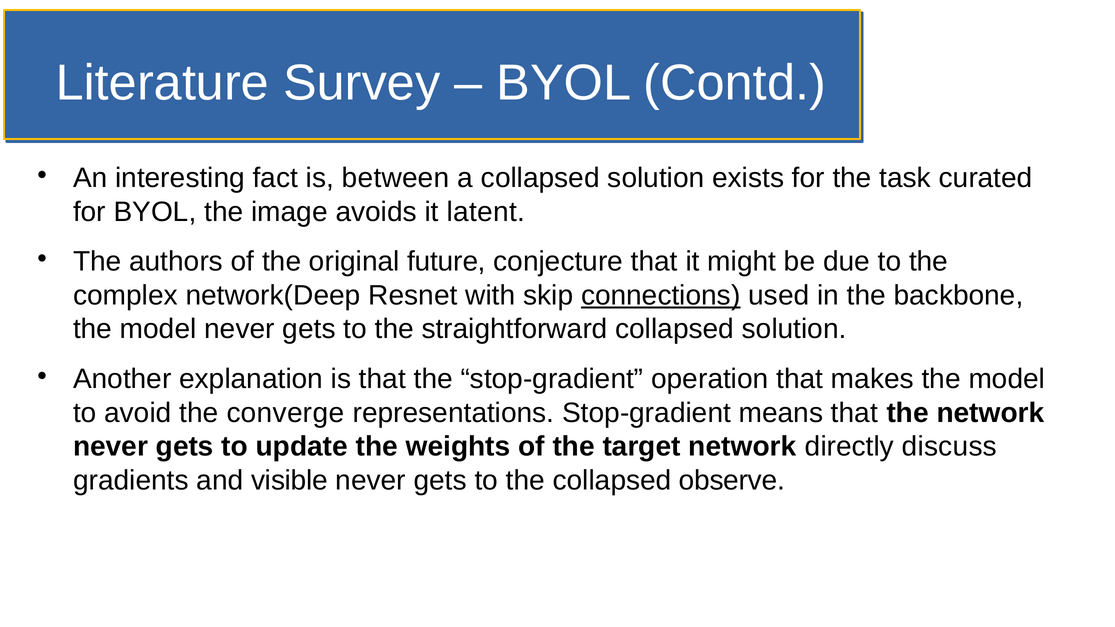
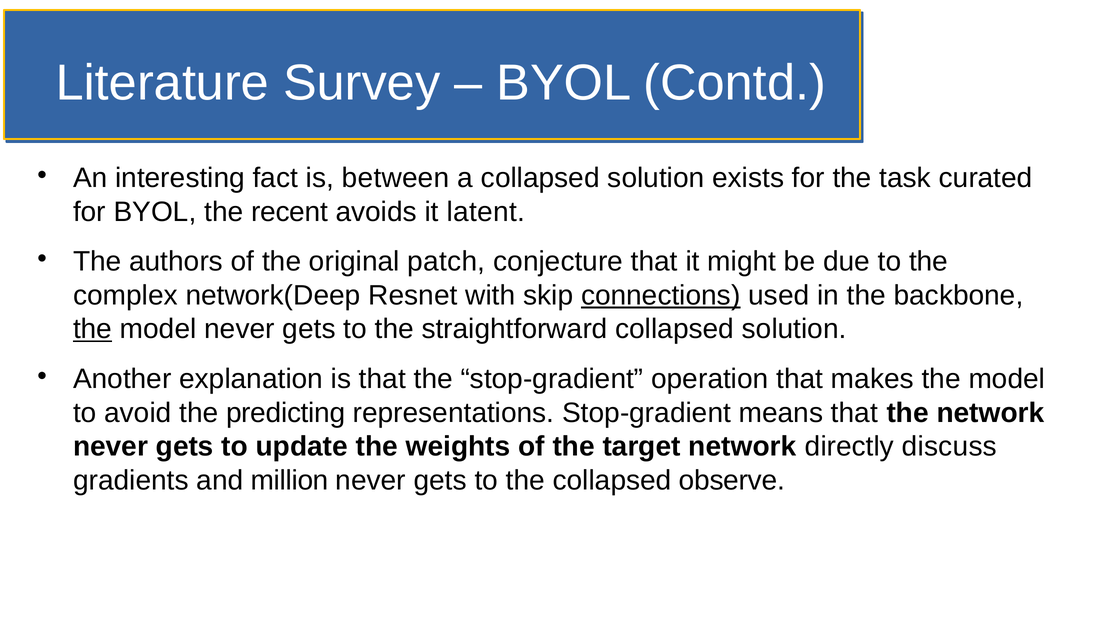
image: image -> recent
future: future -> patch
the at (93, 329) underline: none -> present
converge: converge -> predicting
visible: visible -> million
